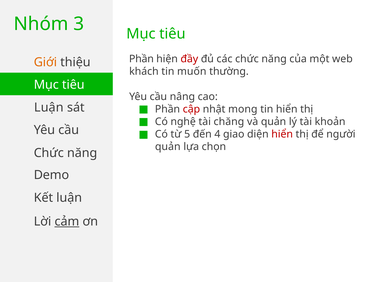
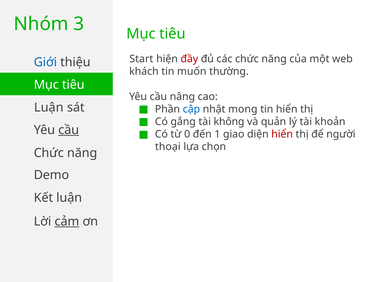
Phần at (141, 59): Phần -> Start
Giới colour: orange -> blue
cập colour: red -> blue
nghệ: nghệ -> gắng
chăng: chăng -> không
cầu at (69, 130) underline: none -> present
5: 5 -> 0
4: 4 -> 1
quản at (168, 147): quản -> thoại
